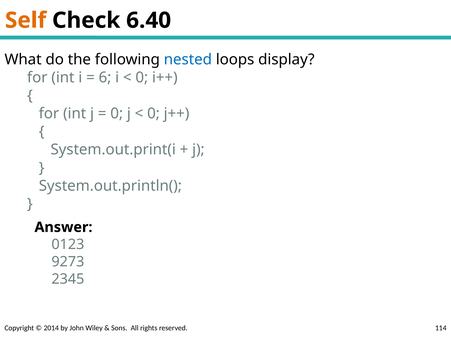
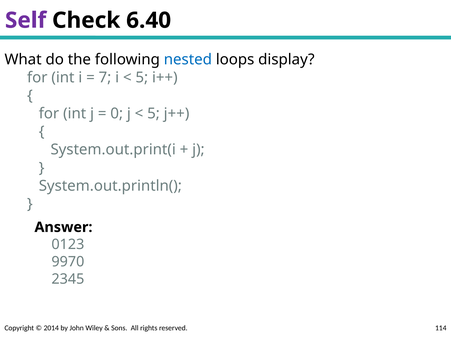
Self colour: orange -> purple
6: 6 -> 7
0 at (142, 78): 0 -> 5
0 at (154, 114): 0 -> 5
9273: 9273 -> 9970
